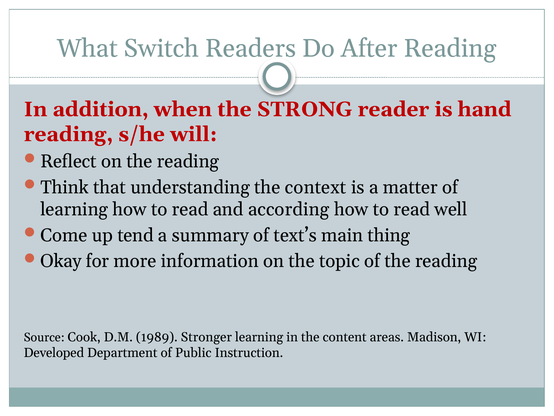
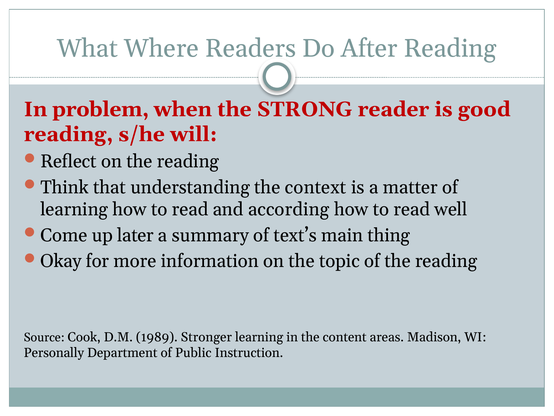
Switch: Switch -> Where
addition: addition -> problem
hand: hand -> good
tend: tend -> later
Developed: Developed -> Personally
